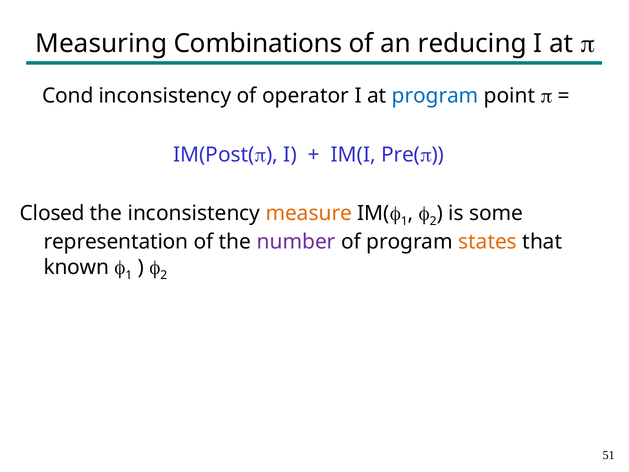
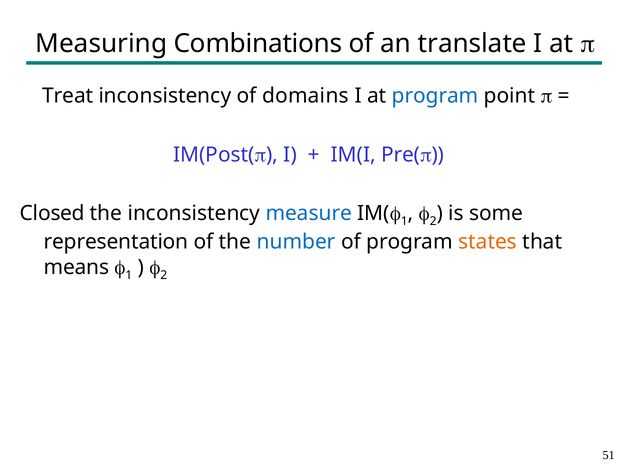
reducing: reducing -> translate
Cond: Cond -> Treat
operator: operator -> domains
measure colour: orange -> blue
number colour: purple -> blue
known: known -> means
